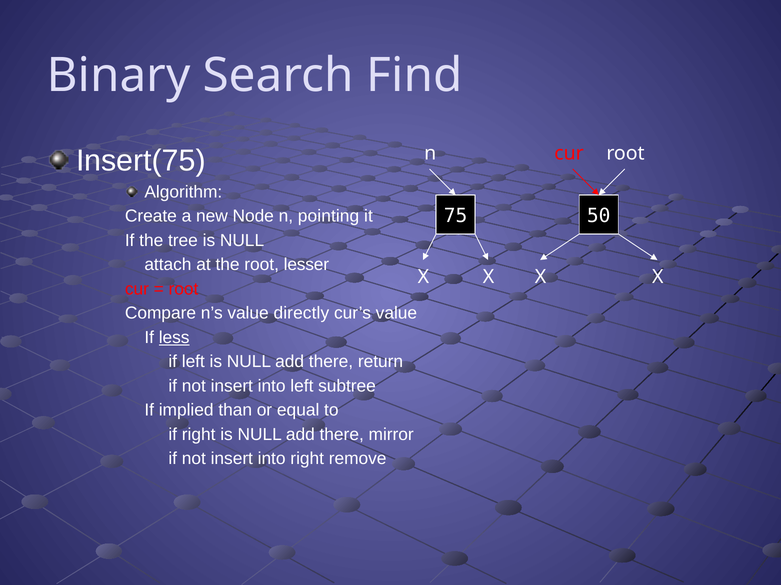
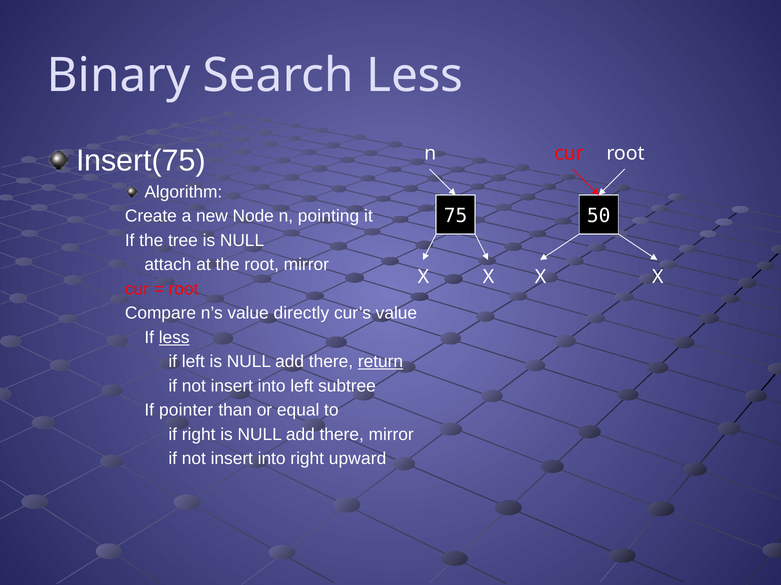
Search Find: Find -> Less
root lesser: lesser -> mirror
return underline: none -> present
implied: implied -> pointer
remove: remove -> upward
